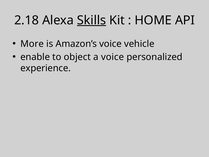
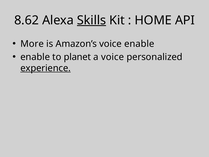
2.18: 2.18 -> 8.62
voice vehicle: vehicle -> enable
object: object -> planet
experience underline: none -> present
